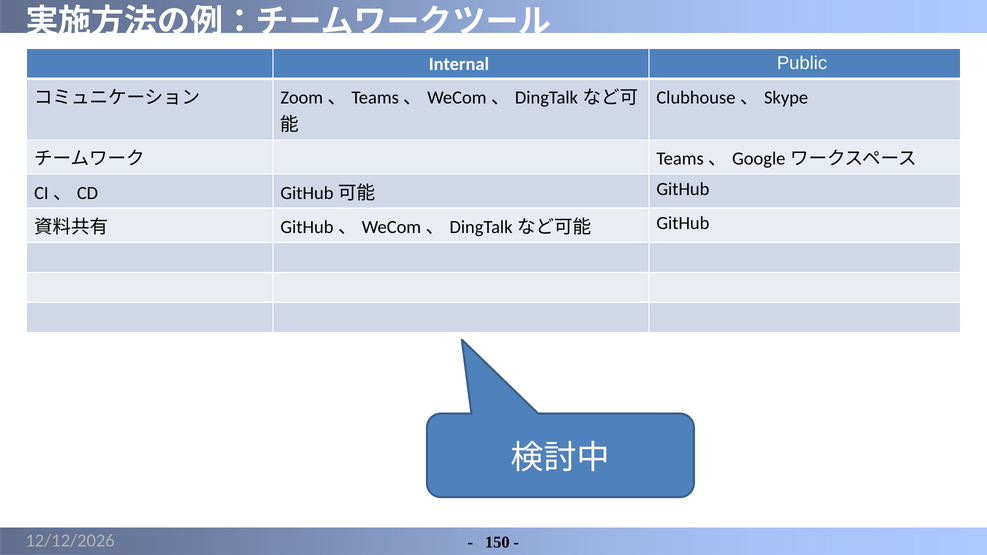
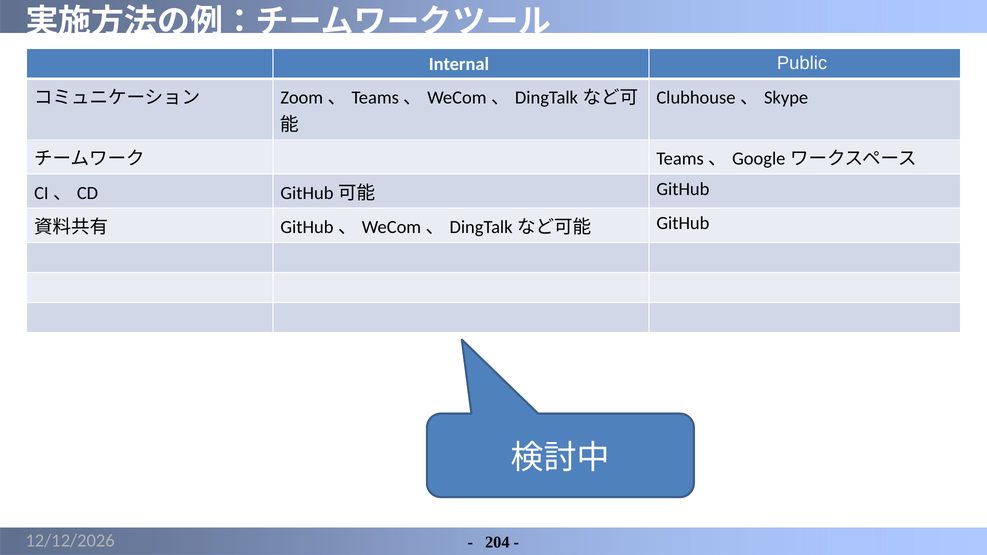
150: 150 -> 204
